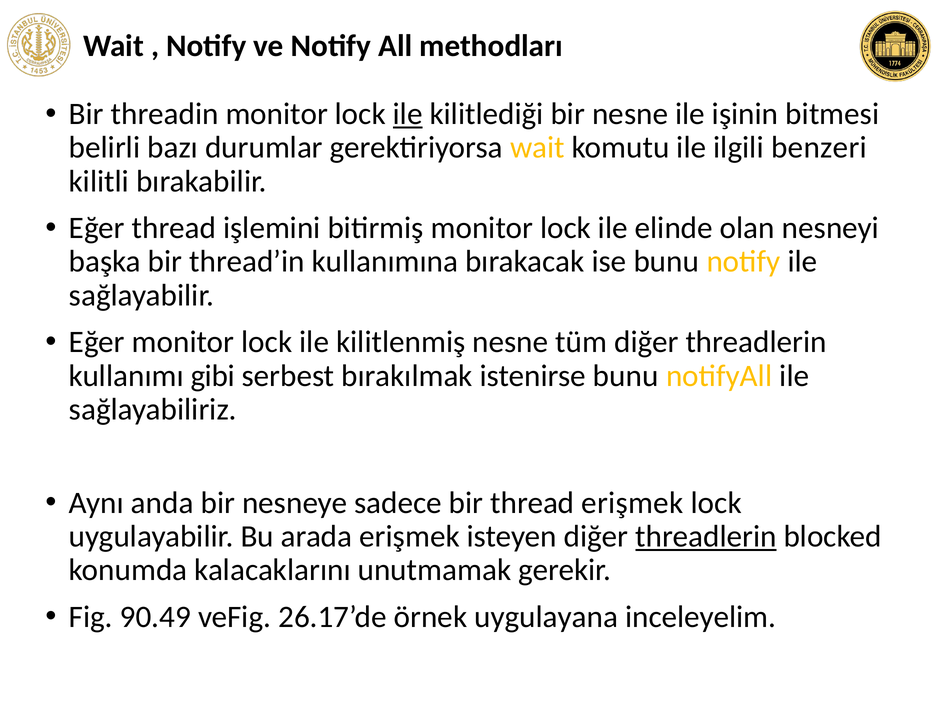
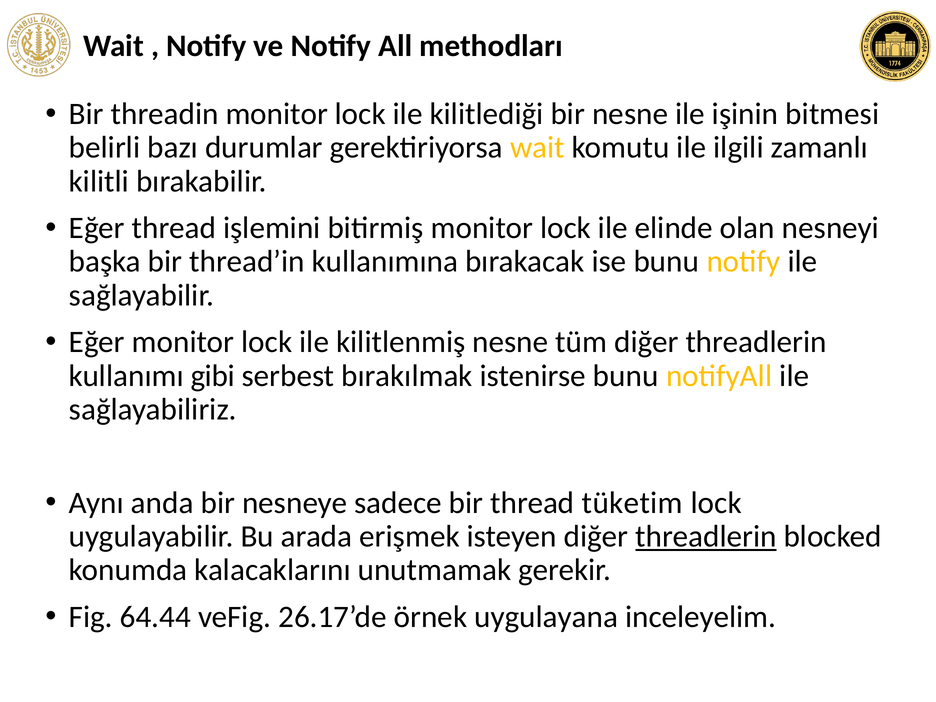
ile at (408, 114) underline: present -> none
benzeri: benzeri -> zamanlı
thread erişmek: erişmek -> tüketim
90.49: 90.49 -> 64.44
